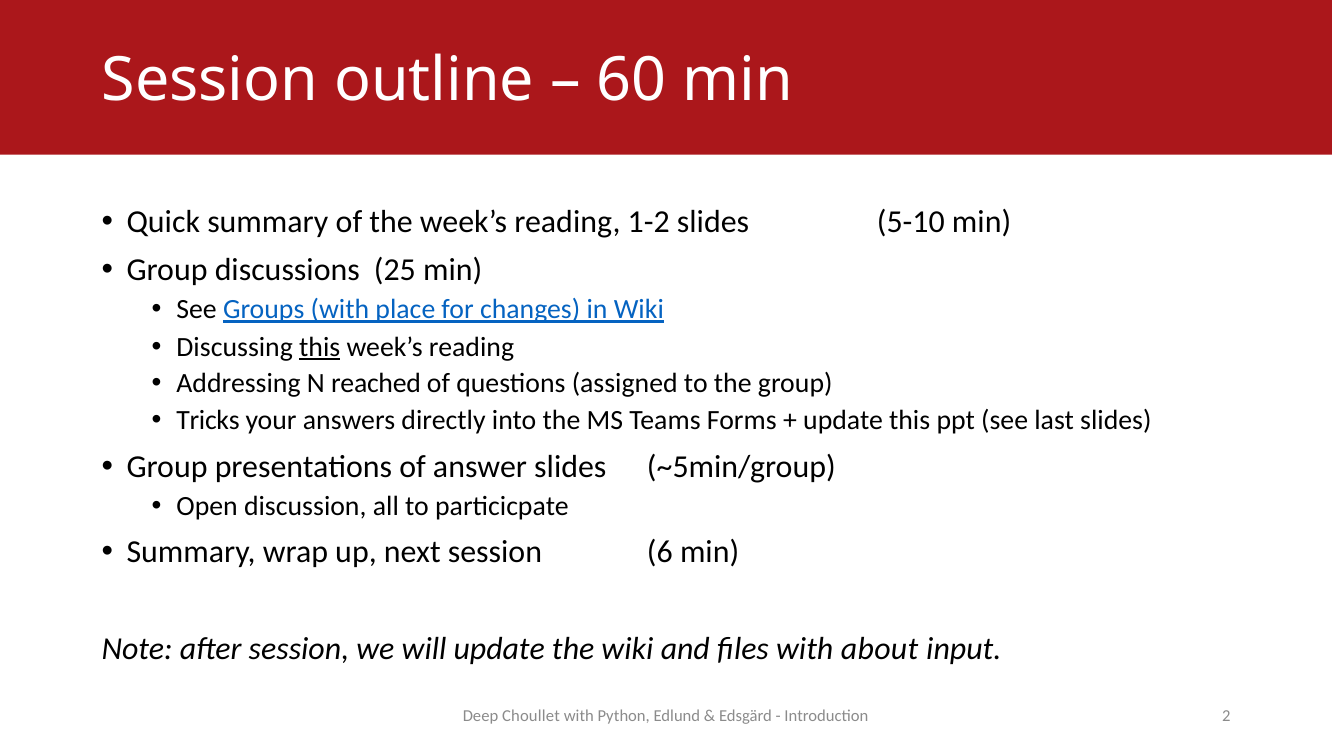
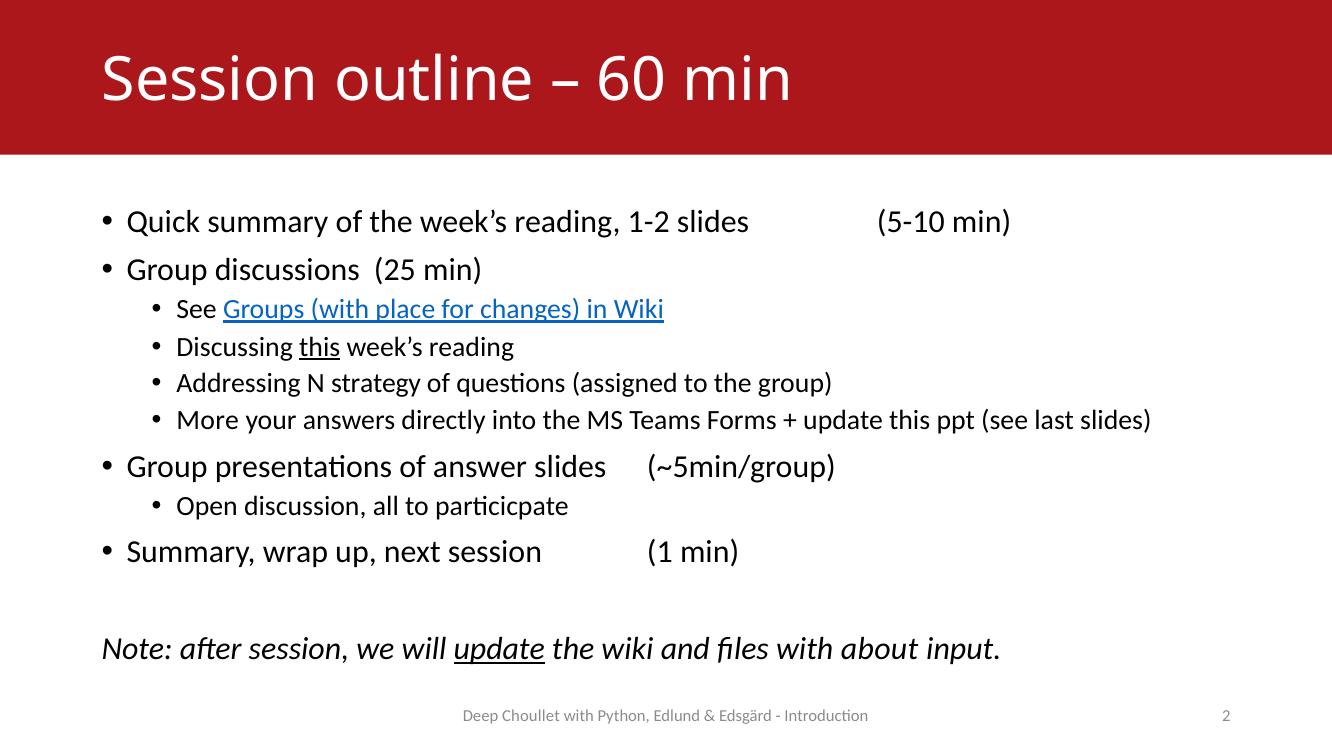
reached: reached -> strategy
Tricks: Tricks -> More
6: 6 -> 1
update at (499, 648) underline: none -> present
